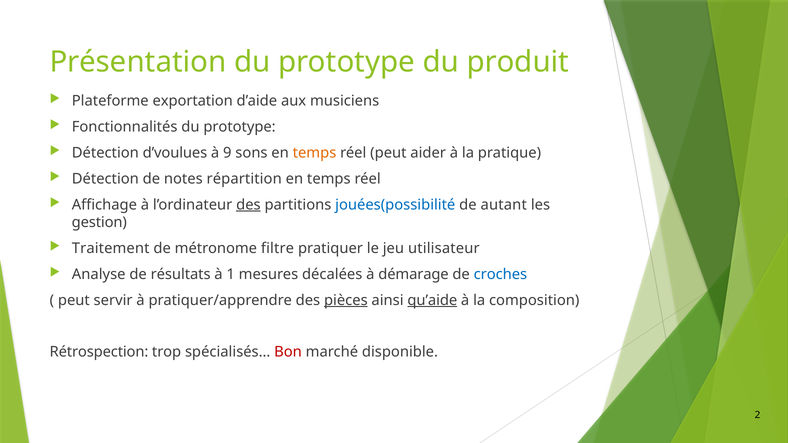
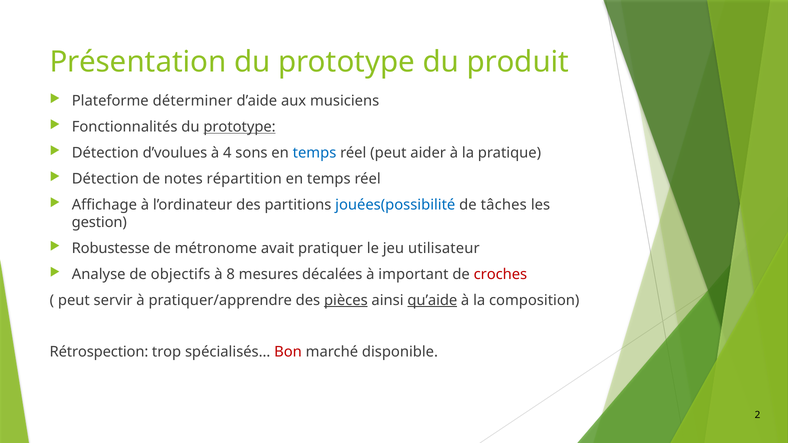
exportation: exportation -> déterminer
prototype at (240, 127) underline: none -> present
9: 9 -> 4
temps at (315, 153) colour: orange -> blue
des at (248, 205) underline: present -> none
autant: autant -> tâches
Traitement: Traitement -> Robustesse
filtre: filtre -> avait
résultats: résultats -> objectifs
1: 1 -> 8
démarage: démarage -> important
croches colour: blue -> red
